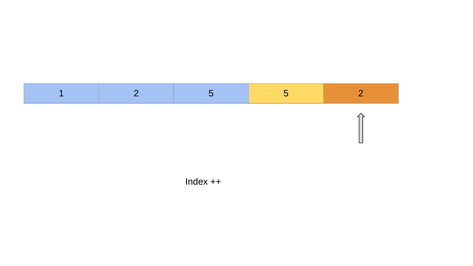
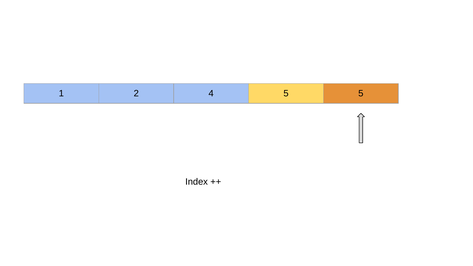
2 5: 5 -> 4
5 2: 2 -> 5
